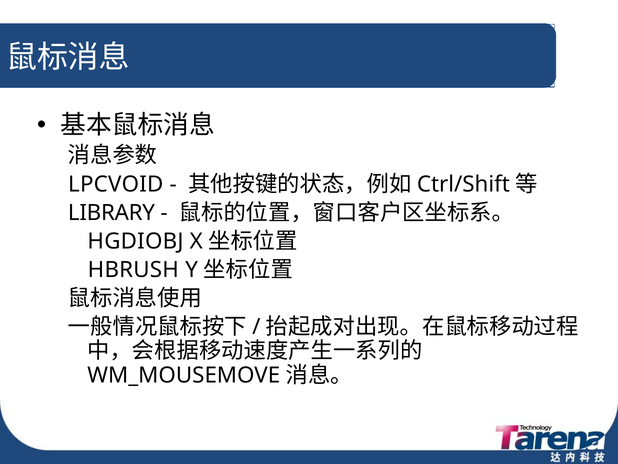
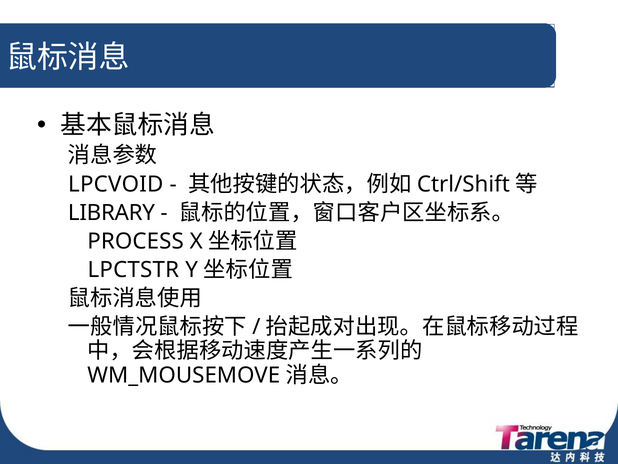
HGDIOBJ: HGDIOBJ -> PROCESS
HBRUSH: HBRUSH -> LPCTSTR
